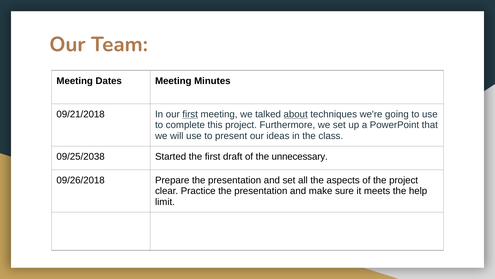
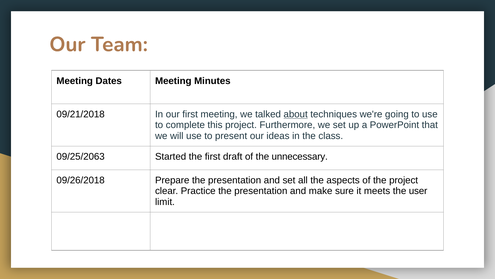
first at (190, 114) underline: present -> none
09/25/2038: 09/25/2038 -> 09/25/2063
help: help -> user
